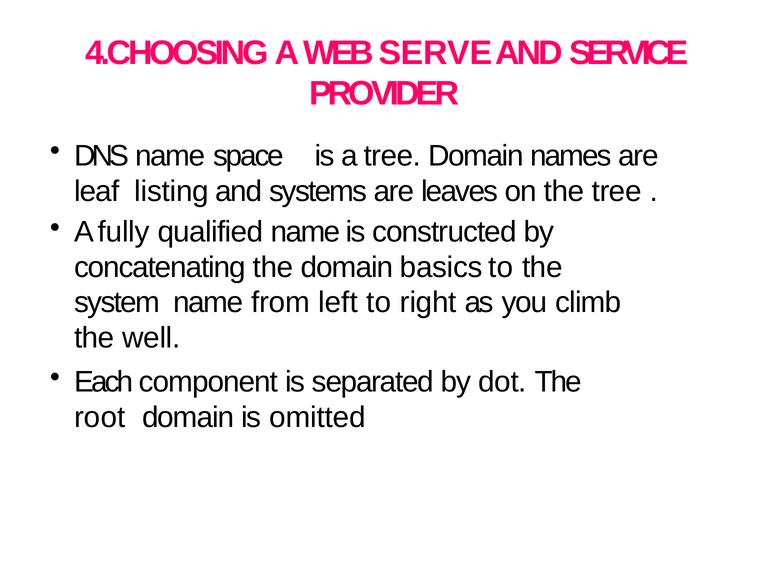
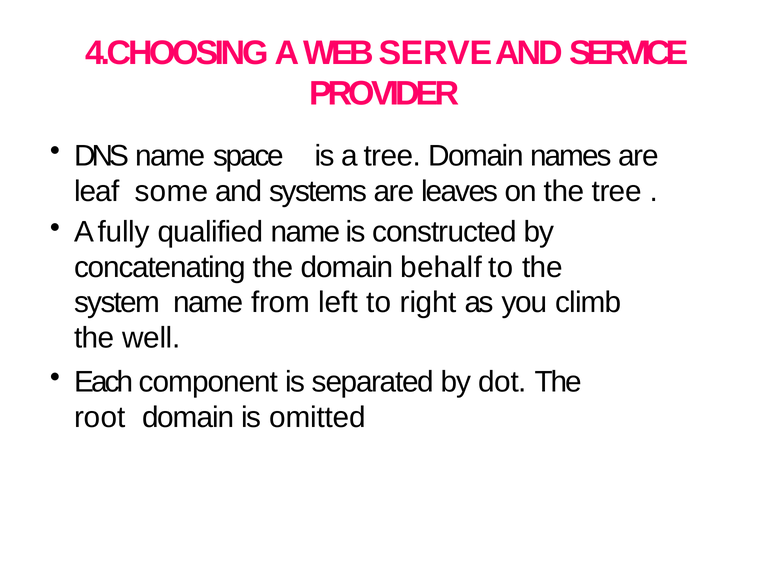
listing: listing -> some
basics: basics -> behalf
